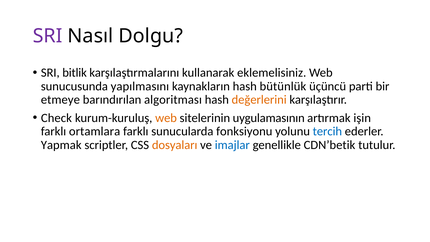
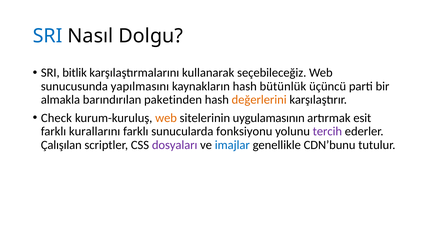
SRI at (48, 36) colour: purple -> blue
eklemelisiniz: eklemelisiniz -> seçebileceğiz
etmeye: etmeye -> almakla
algoritması: algoritması -> paketinden
işin: işin -> esit
ortamlara: ortamlara -> kurallarını
tercih colour: blue -> purple
Yapmak: Yapmak -> Çalışılan
dosyaları colour: orange -> purple
CDN’betik: CDN’betik -> CDN’bunu
